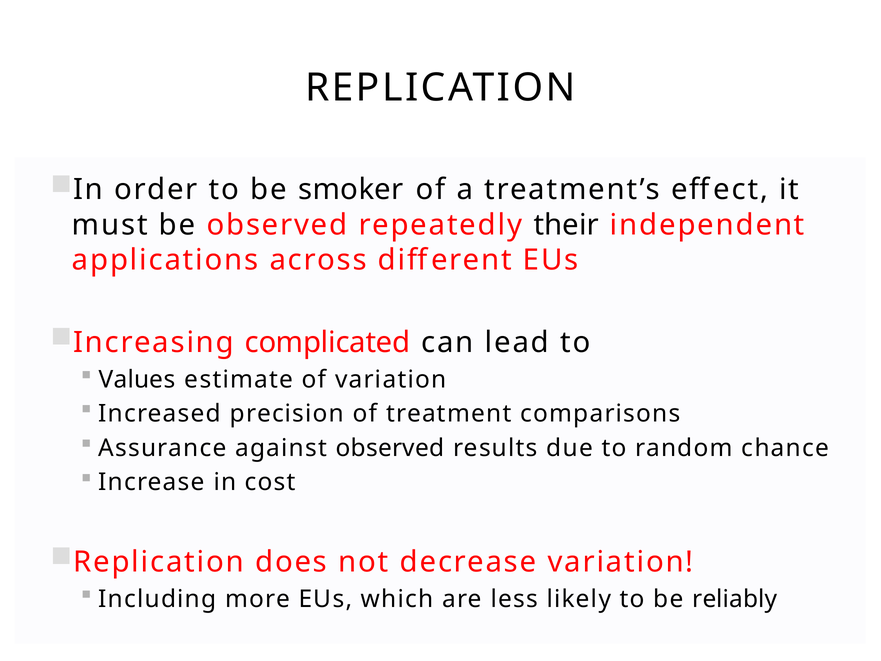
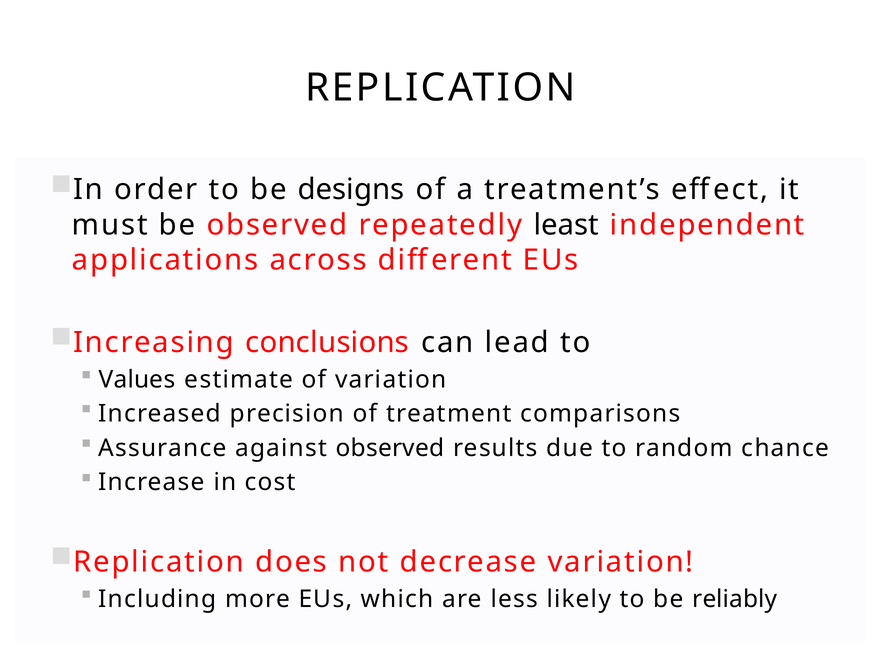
smoker: smoker -> designs
their: their -> least
complicated: complicated -> conclusions
